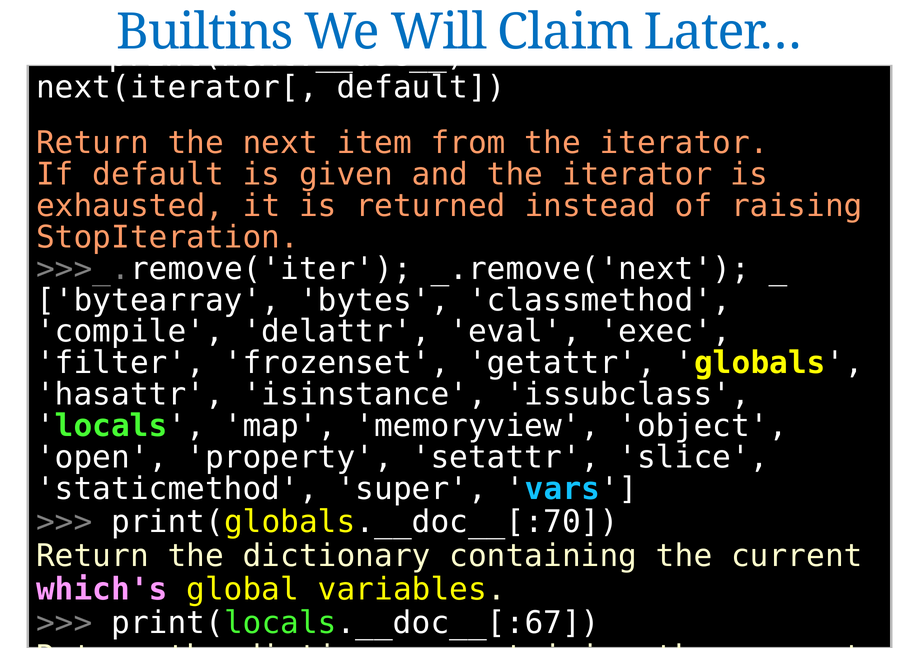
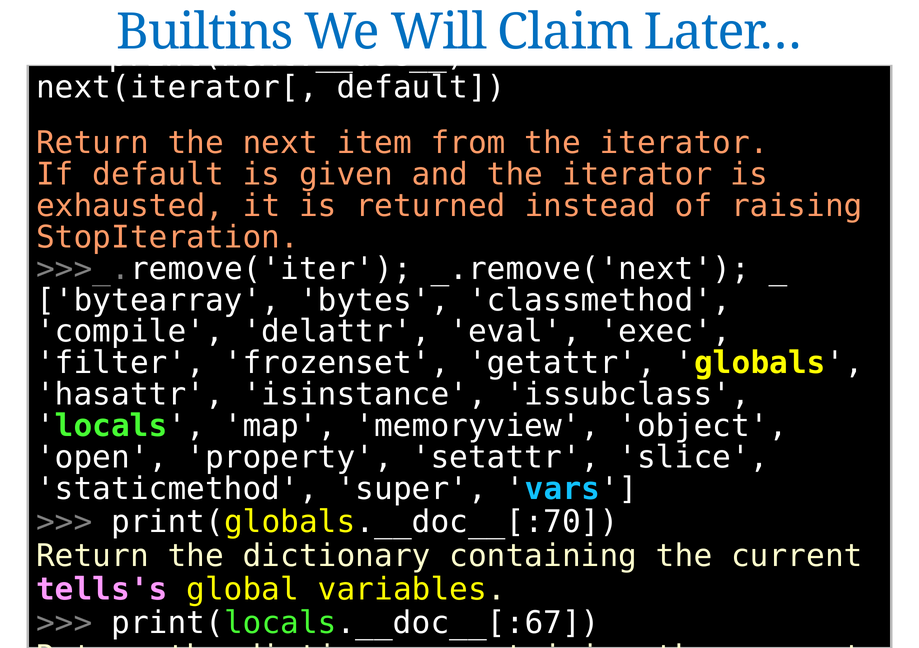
which's: which's -> tells's
